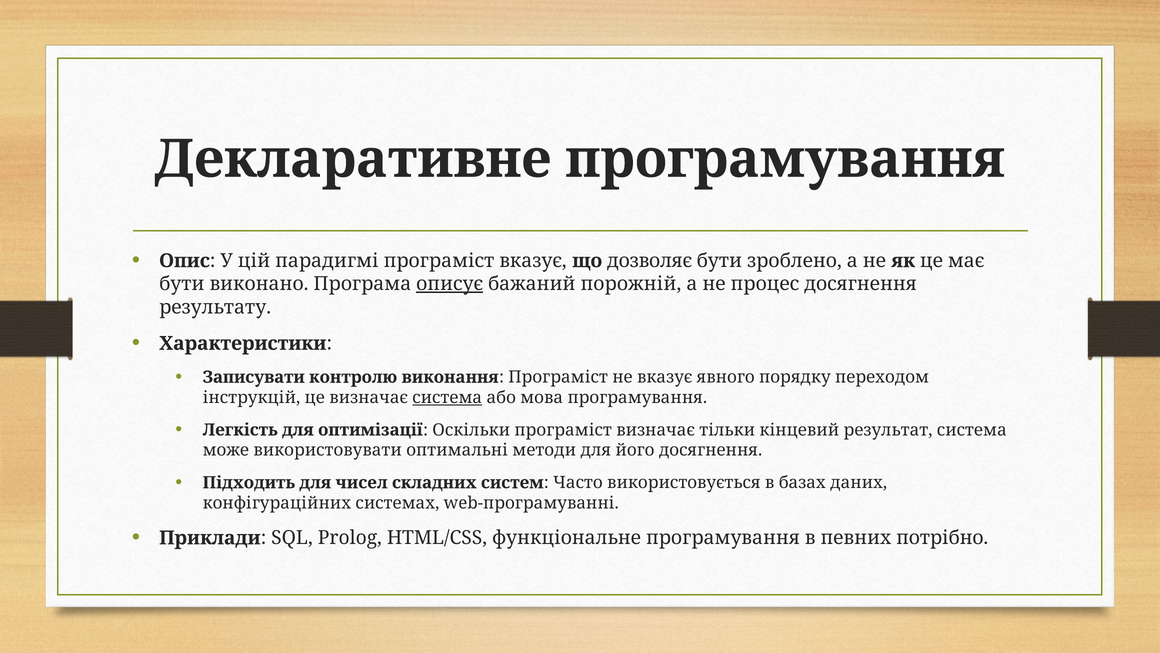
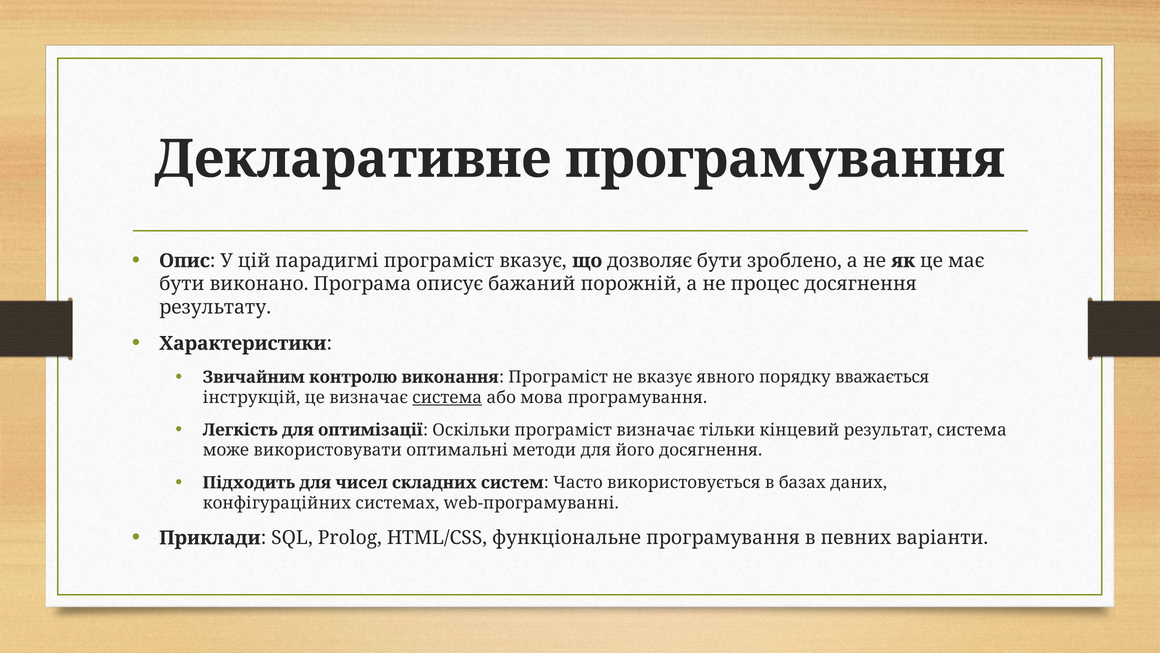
описує underline: present -> none
Записувати: Записувати -> Звичайним
переходом: переходом -> вважається
потрібно: потрібно -> варіанти
